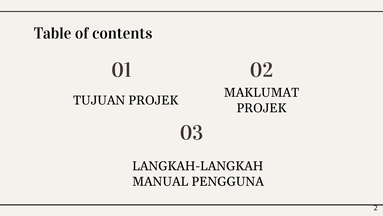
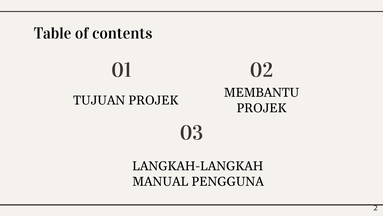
MAKLUMAT: MAKLUMAT -> MEMBANTU
